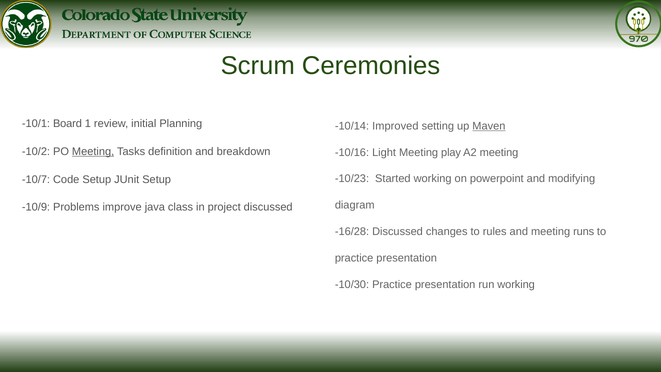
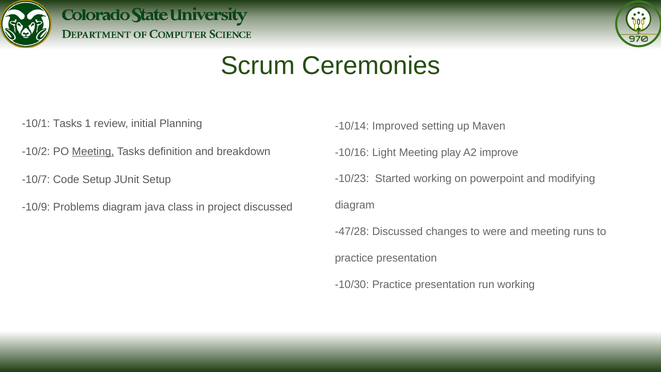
-10/1 Board: Board -> Tasks
Maven underline: present -> none
A2 meeting: meeting -> improve
Problems improve: improve -> diagram
-16/28: -16/28 -> -47/28
rules: rules -> were
